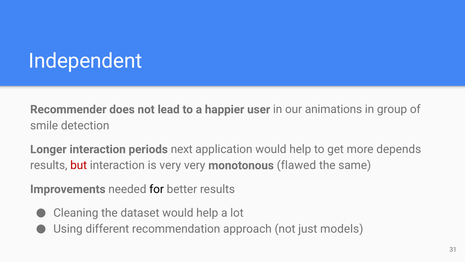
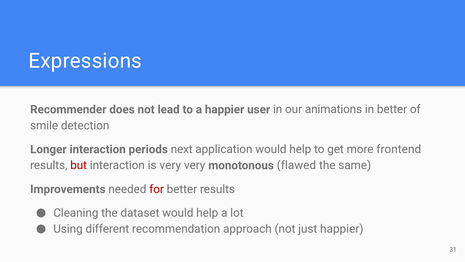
Independent: Independent -> Expressions
in group: group -> better
depends: depends -> frontend
for colour: black -> red
just models: models -> happier
